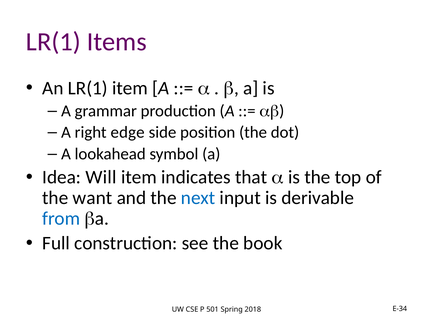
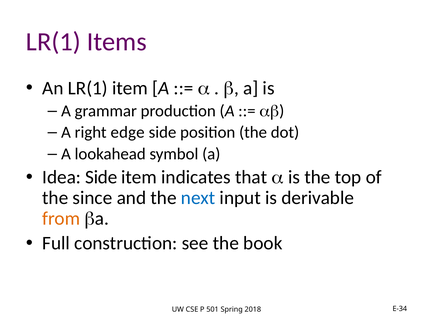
Idea Will: Will -> Side
want: want -> since
from colour: blue -> orange
